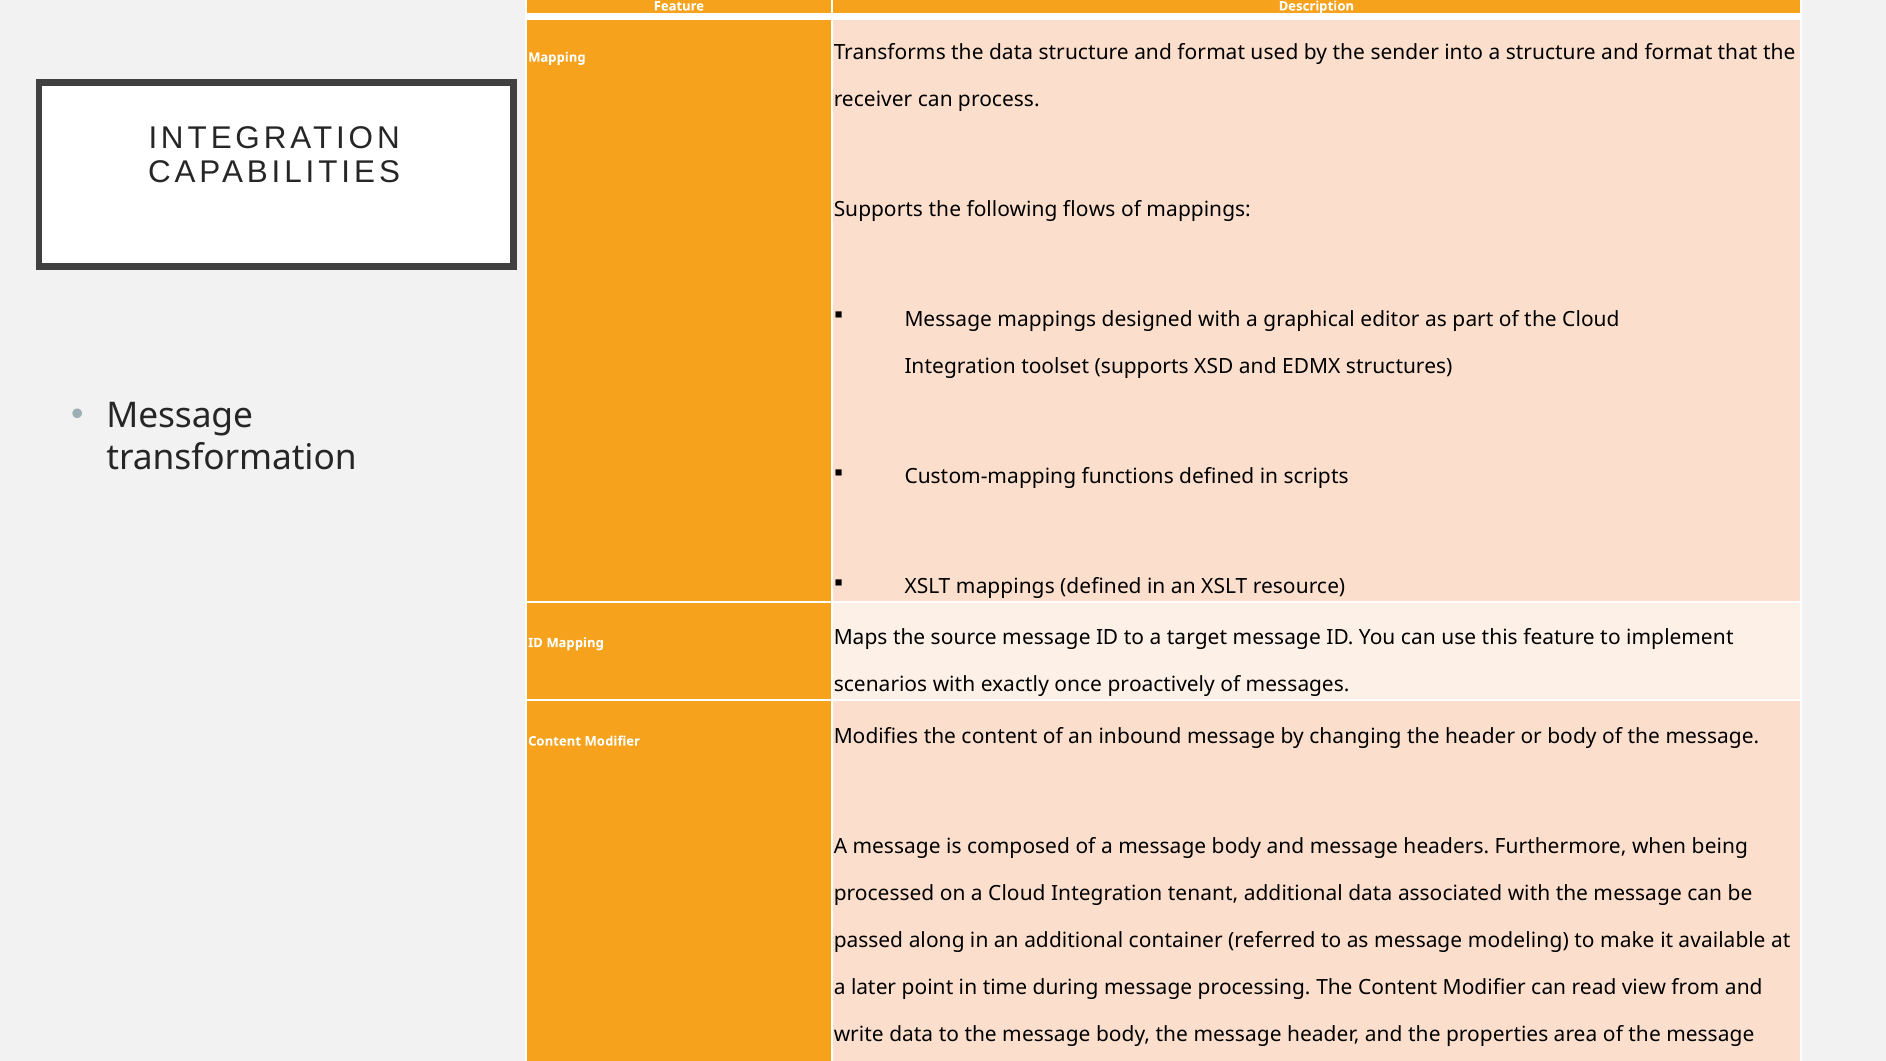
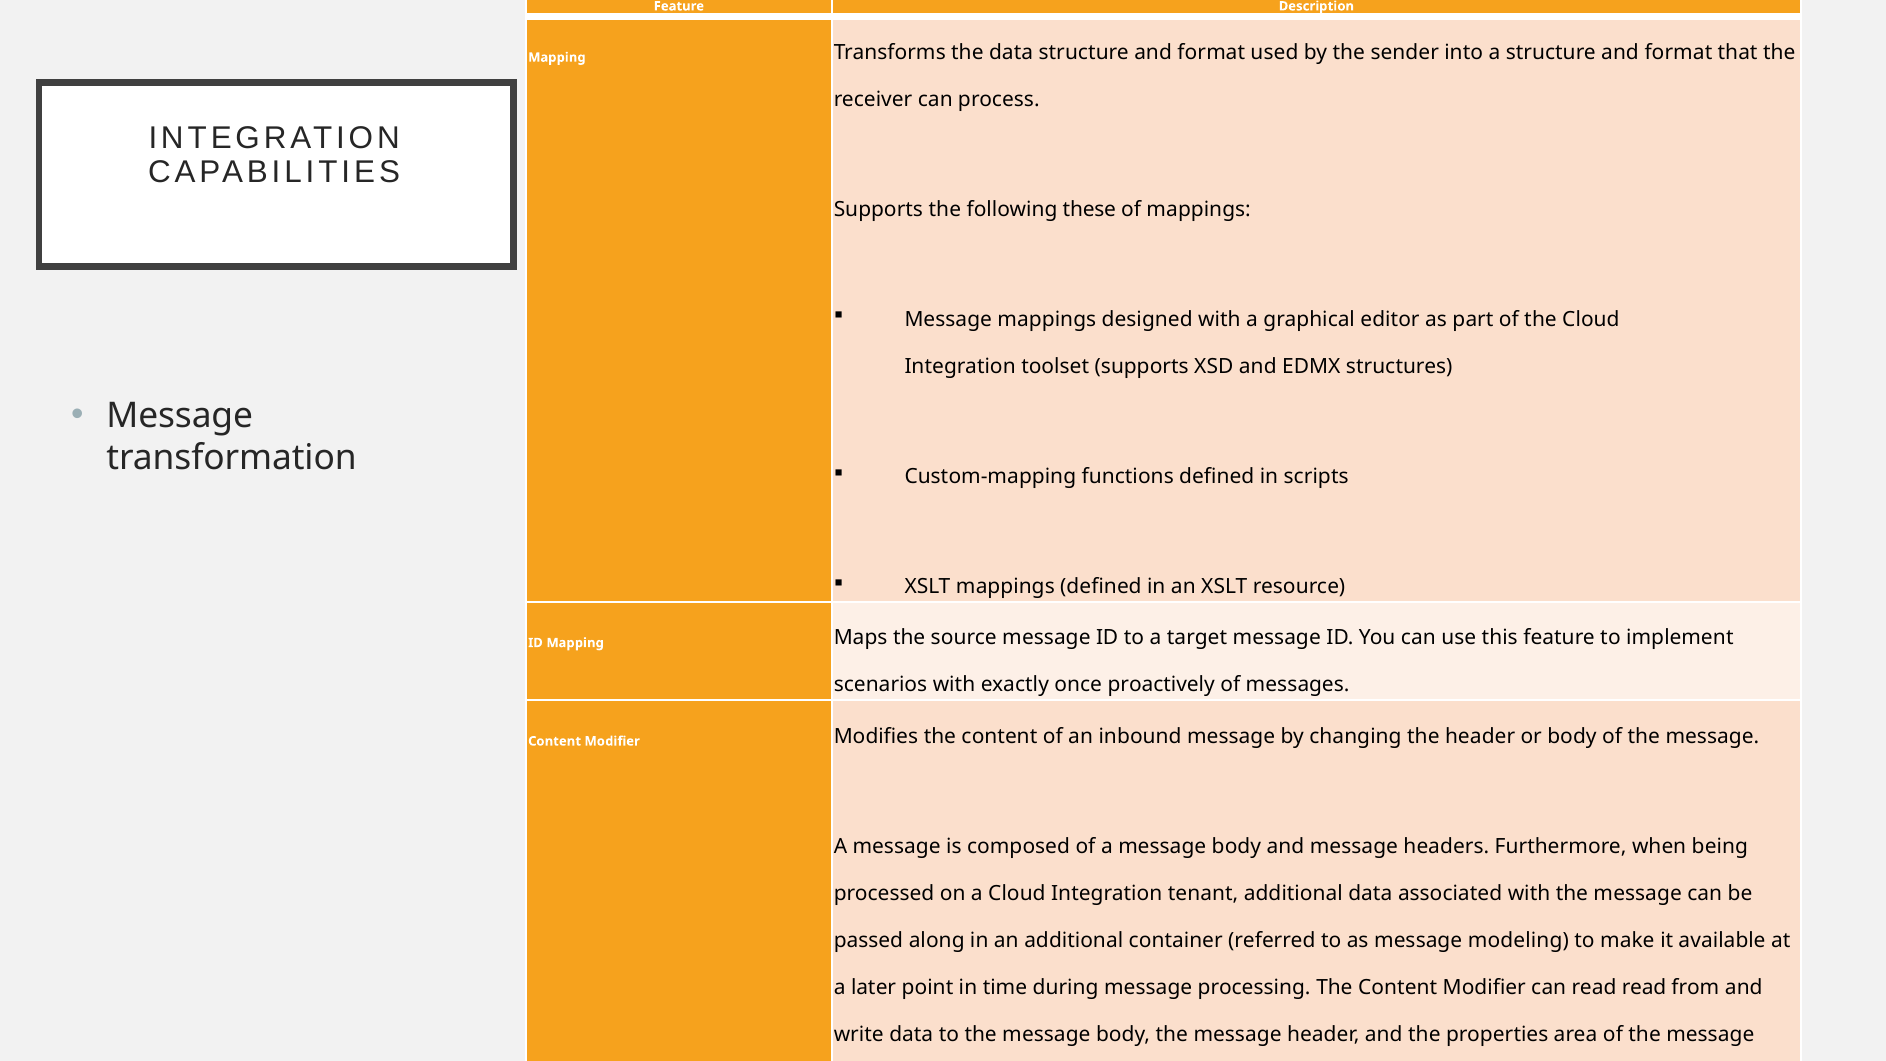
flows: flows -> these
read view: view -> read
